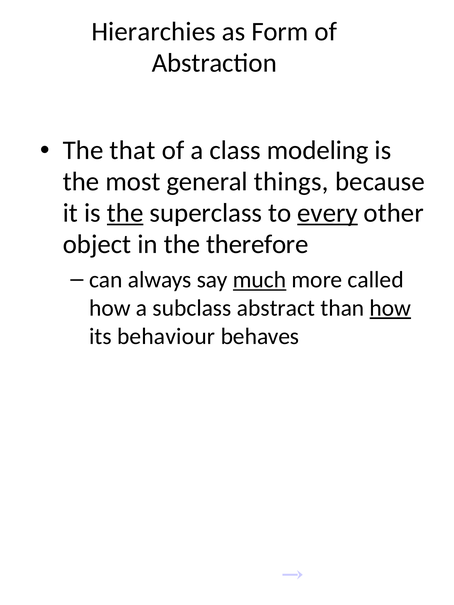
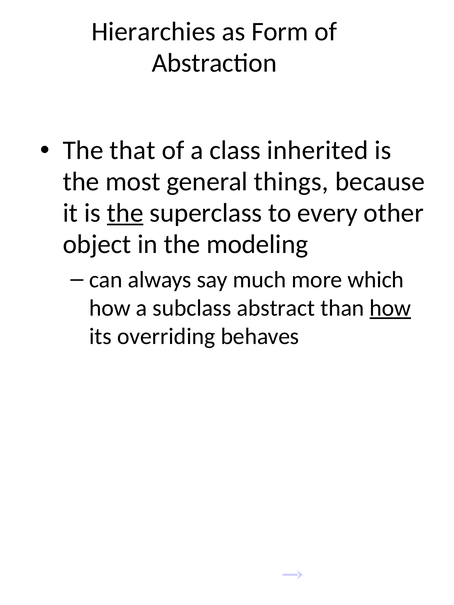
modeling: modeling -> inherited
every underline: present -> none
therefore: therefore -> modeling
much underline: present -> none
called: called -> which
behaviour: behaviour -> overriding
